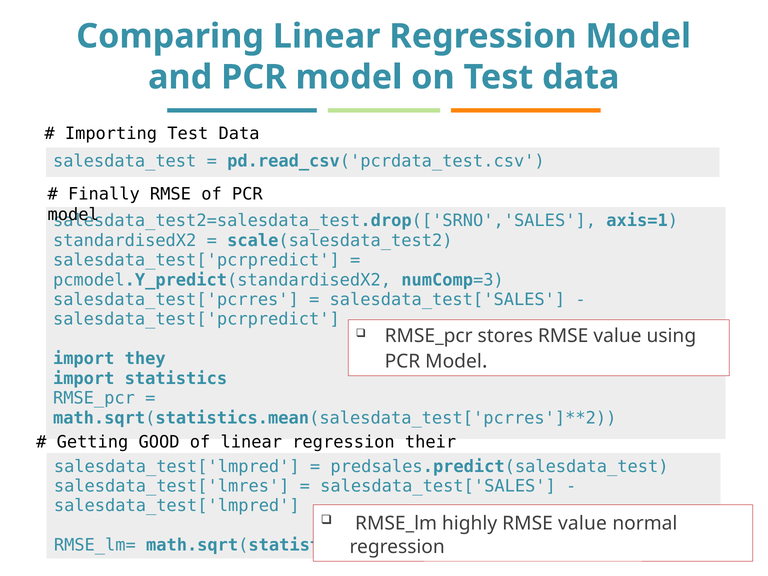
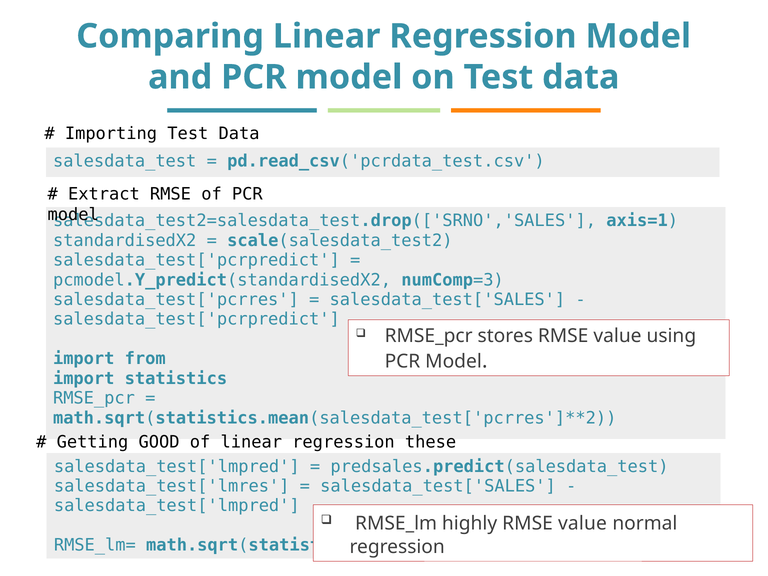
Finally: Finally -> Extract
they: they -> from
their: their -> these
